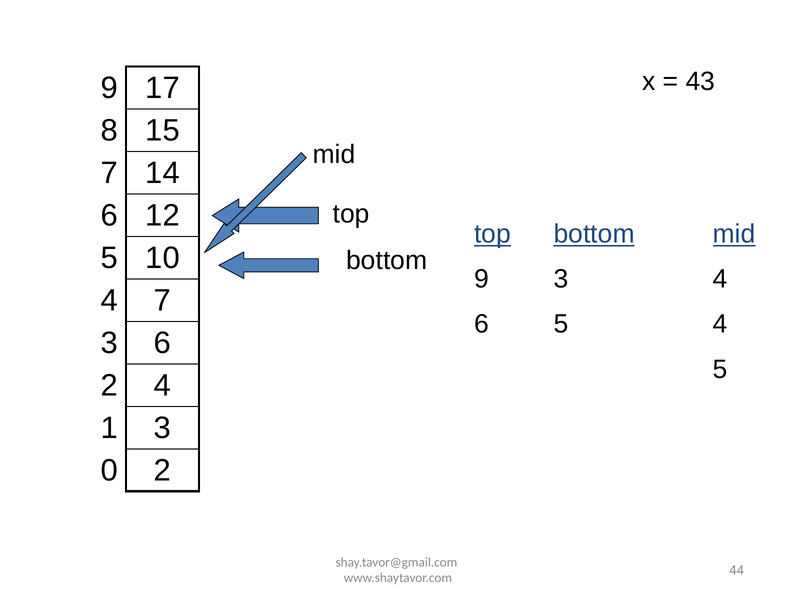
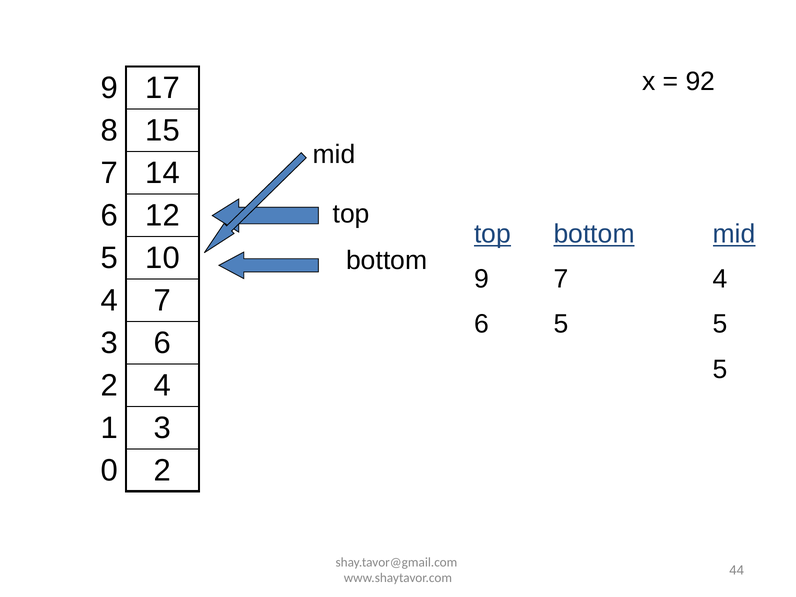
43: 43 -> 92
9 3: 3 -> 7
4 at (720, 324): 4 -> 5
